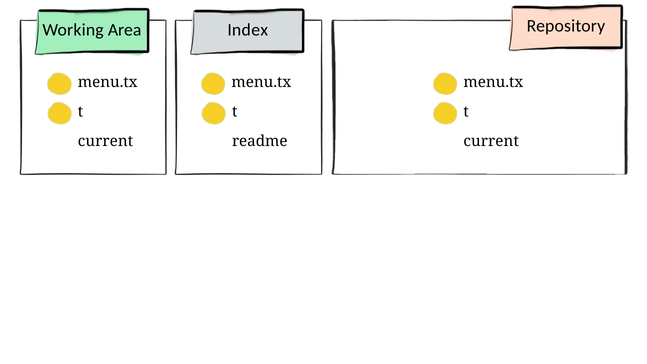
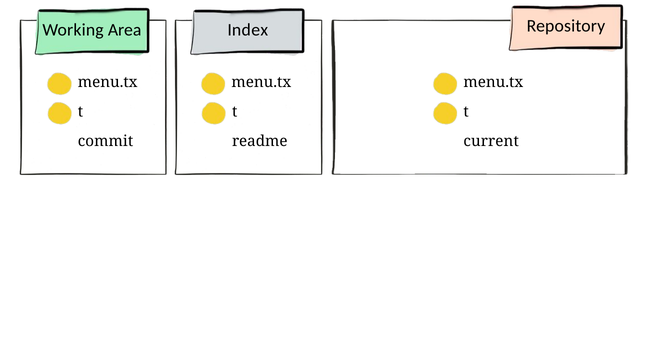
current at (106, 141): current -> commit
